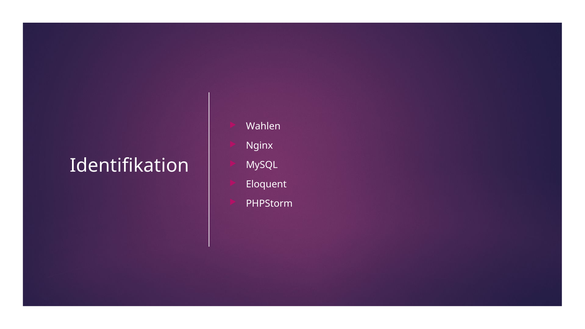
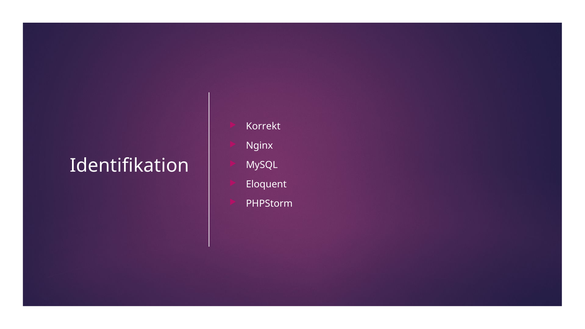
Wahlen: Wahlen -> Korrekt
